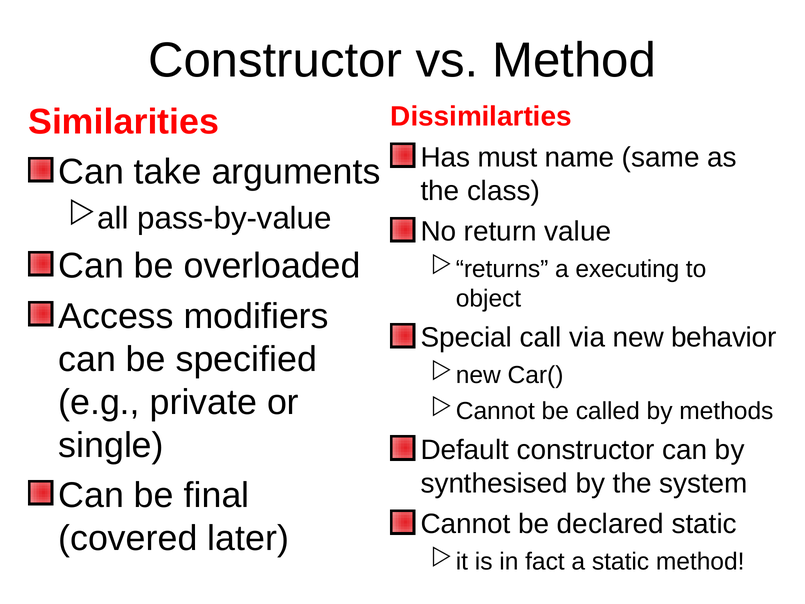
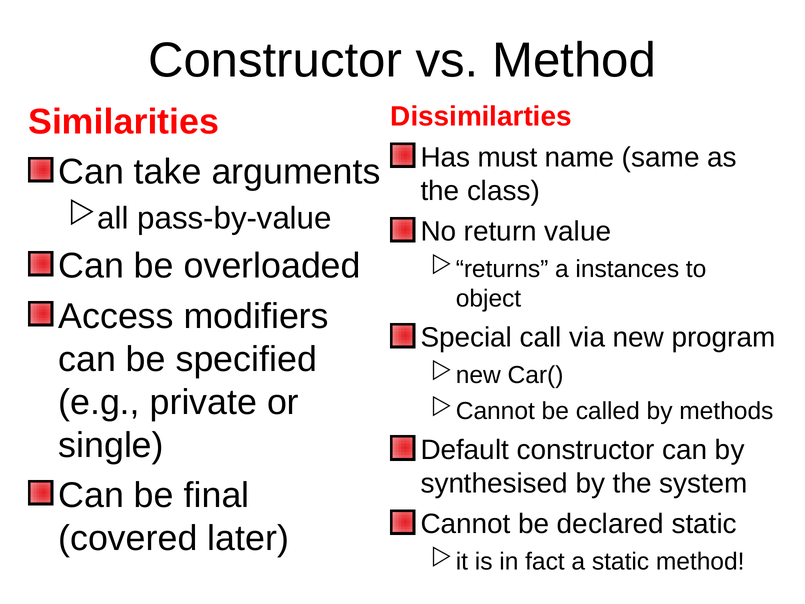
executing: executing -> instances
behavior: behavior -> program
